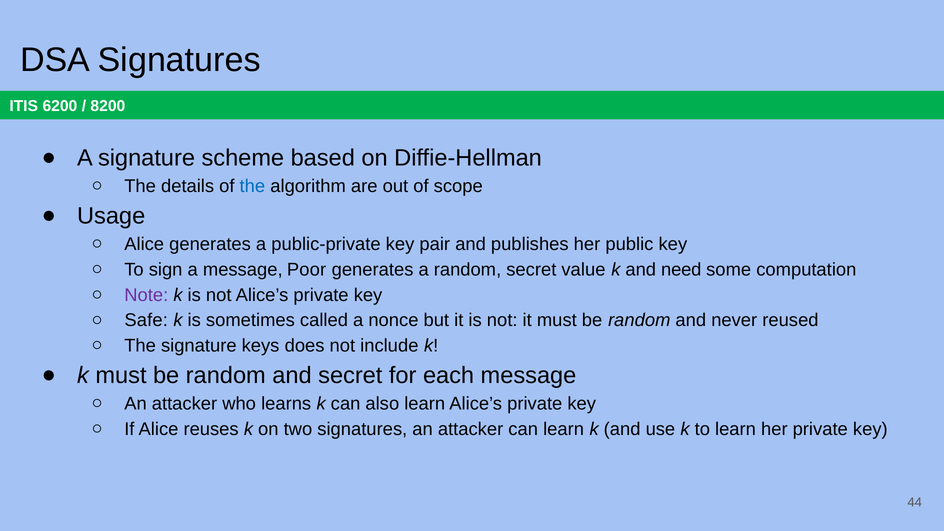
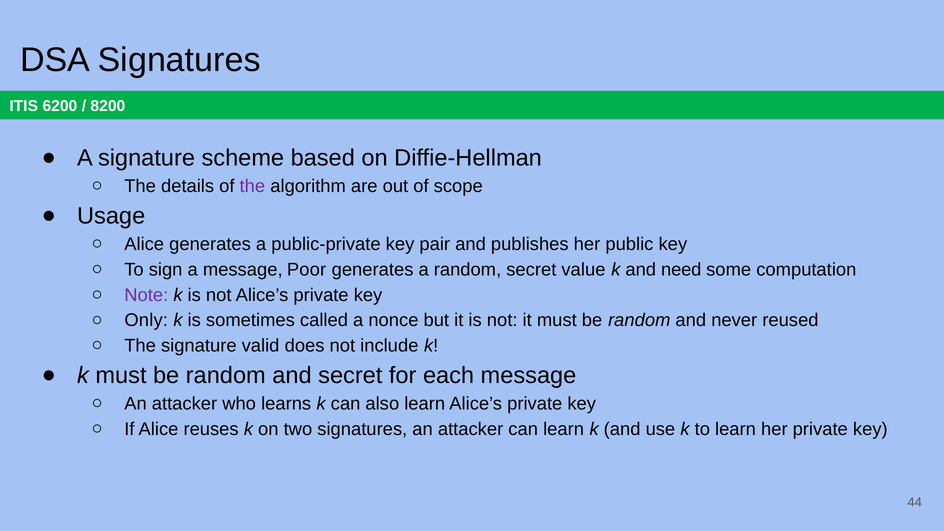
the at (252, 186) colour: blue -> purple
Safe: Safe -> Only
keys: keys -> valid
